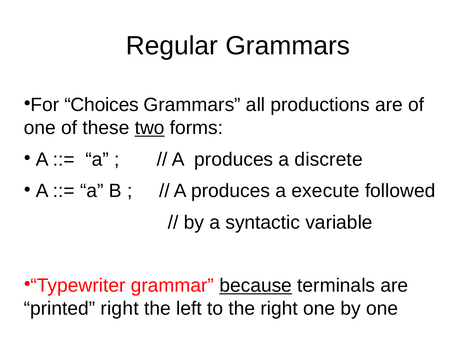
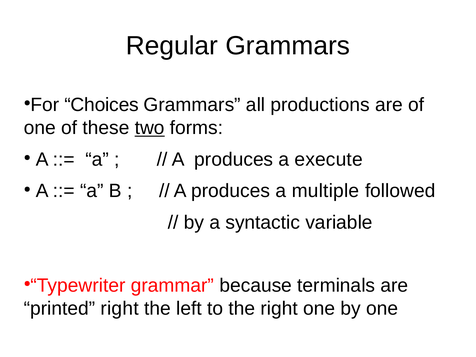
discrete: discrete -> execute
execute: execute -> multiple
because underline: present -> none
